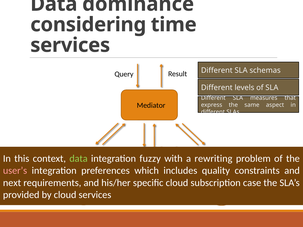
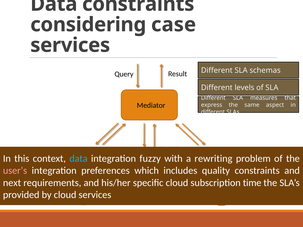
Data dominance: dominance -> constraints
time: time -> case
data at (79, 159) colour: light green -> light blue
case: case -> time
